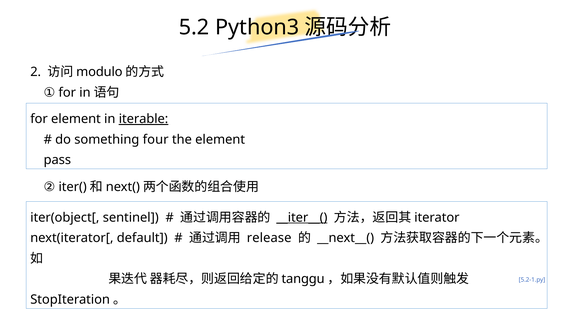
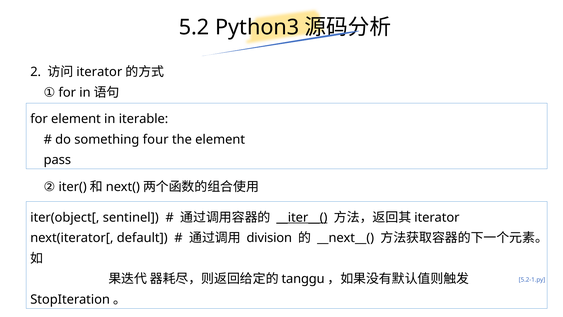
modulo at (99, 72): modulo -> iterator
iterable underline: present -> none
release: release -> division
